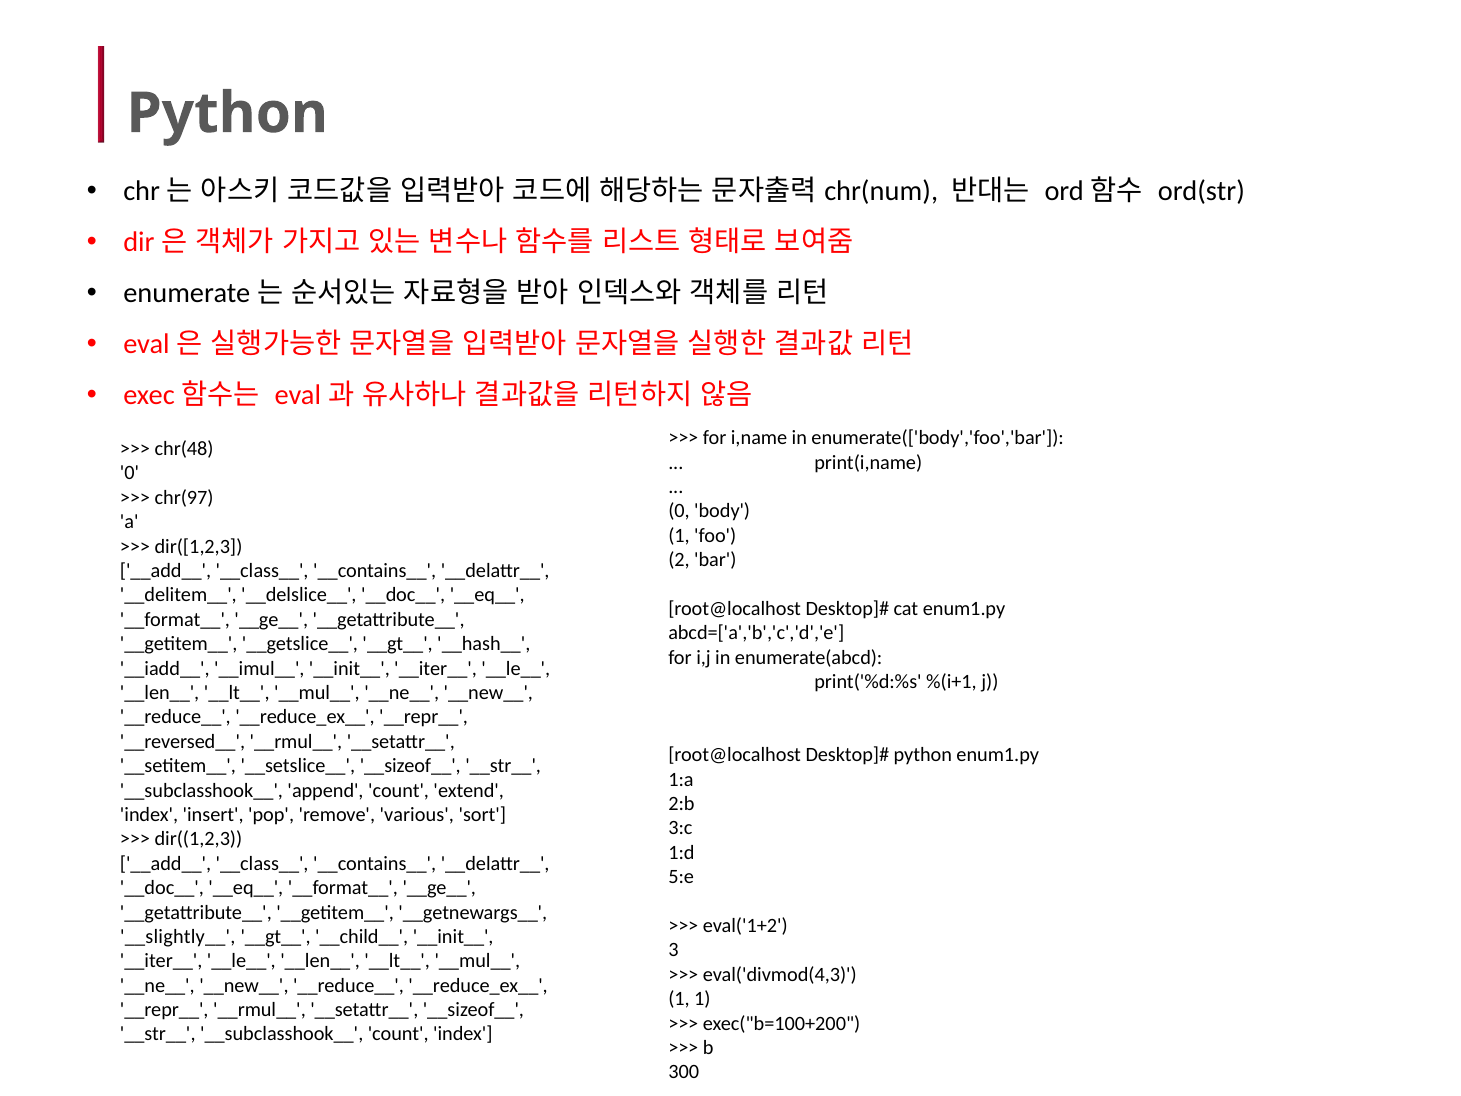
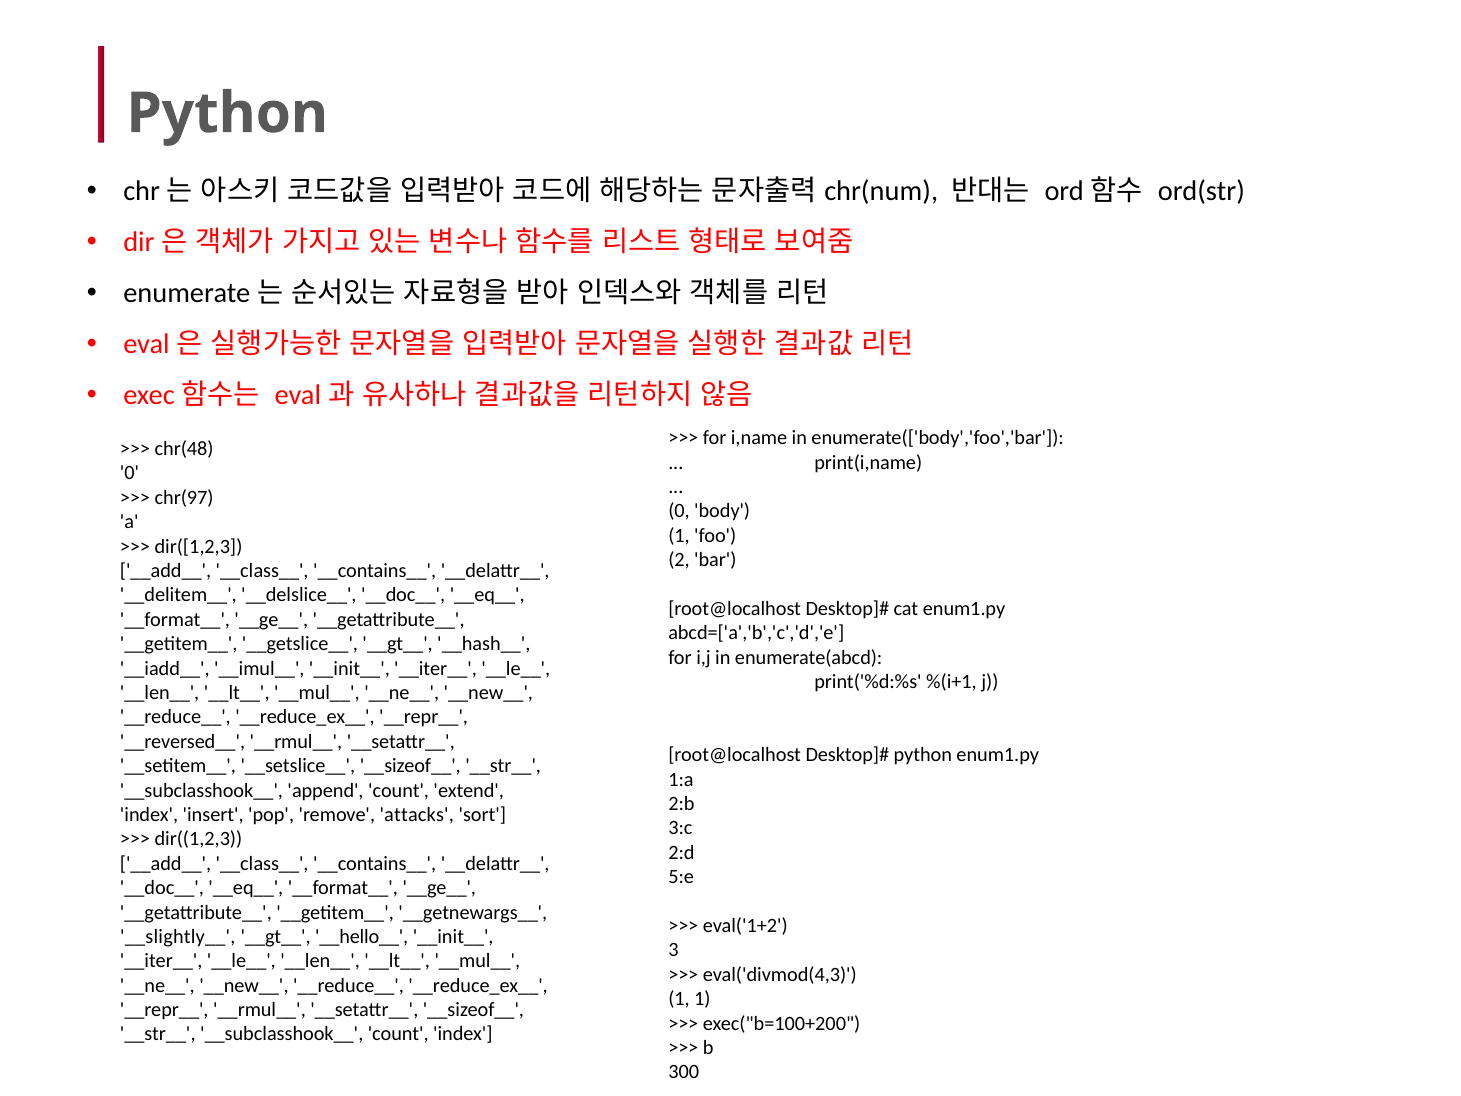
various: various -> attacks
1:d: 1:d -> 2:d
__child__: __child__ -> __hello__
